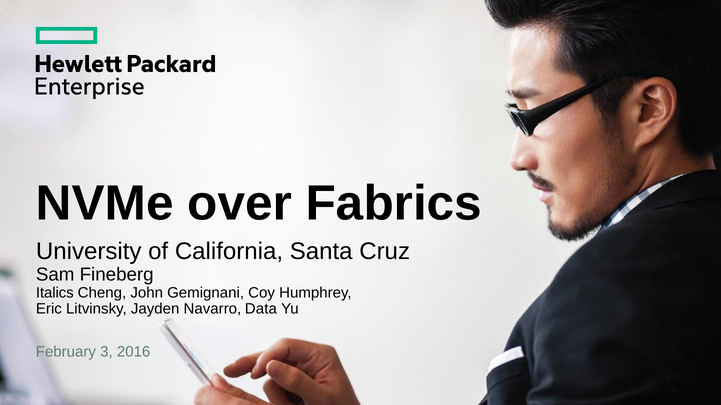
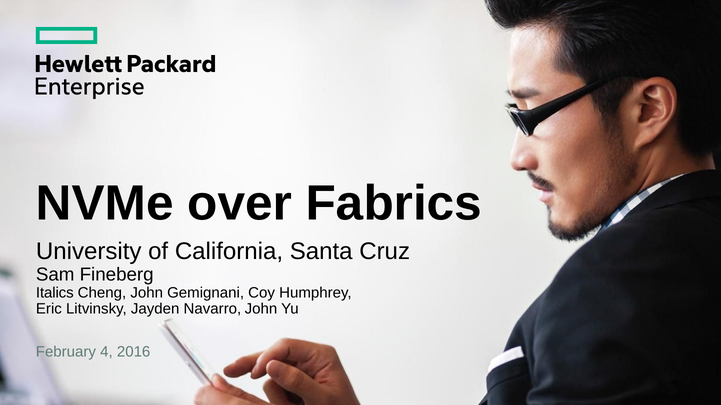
Navarro Data: Data -> John
3: 3 -> 4
